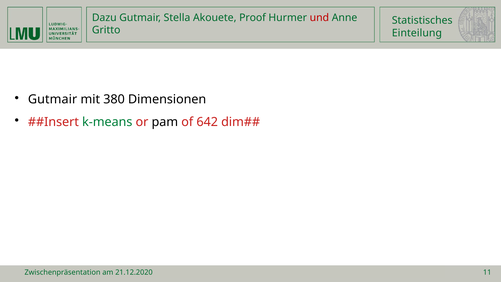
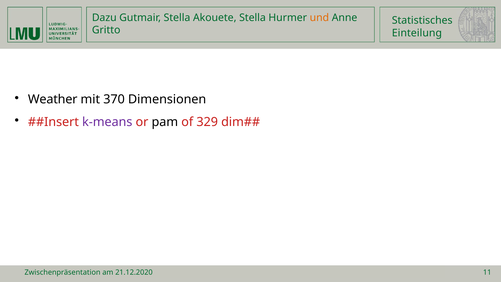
Akouete Proof: Proof -> Stella
und colour: red -> orange
Gutmair at (53, 99): Gutmair -> Weather
380: 380 -> 370
k-means colour: green -> purple
642: 642 -> 329
